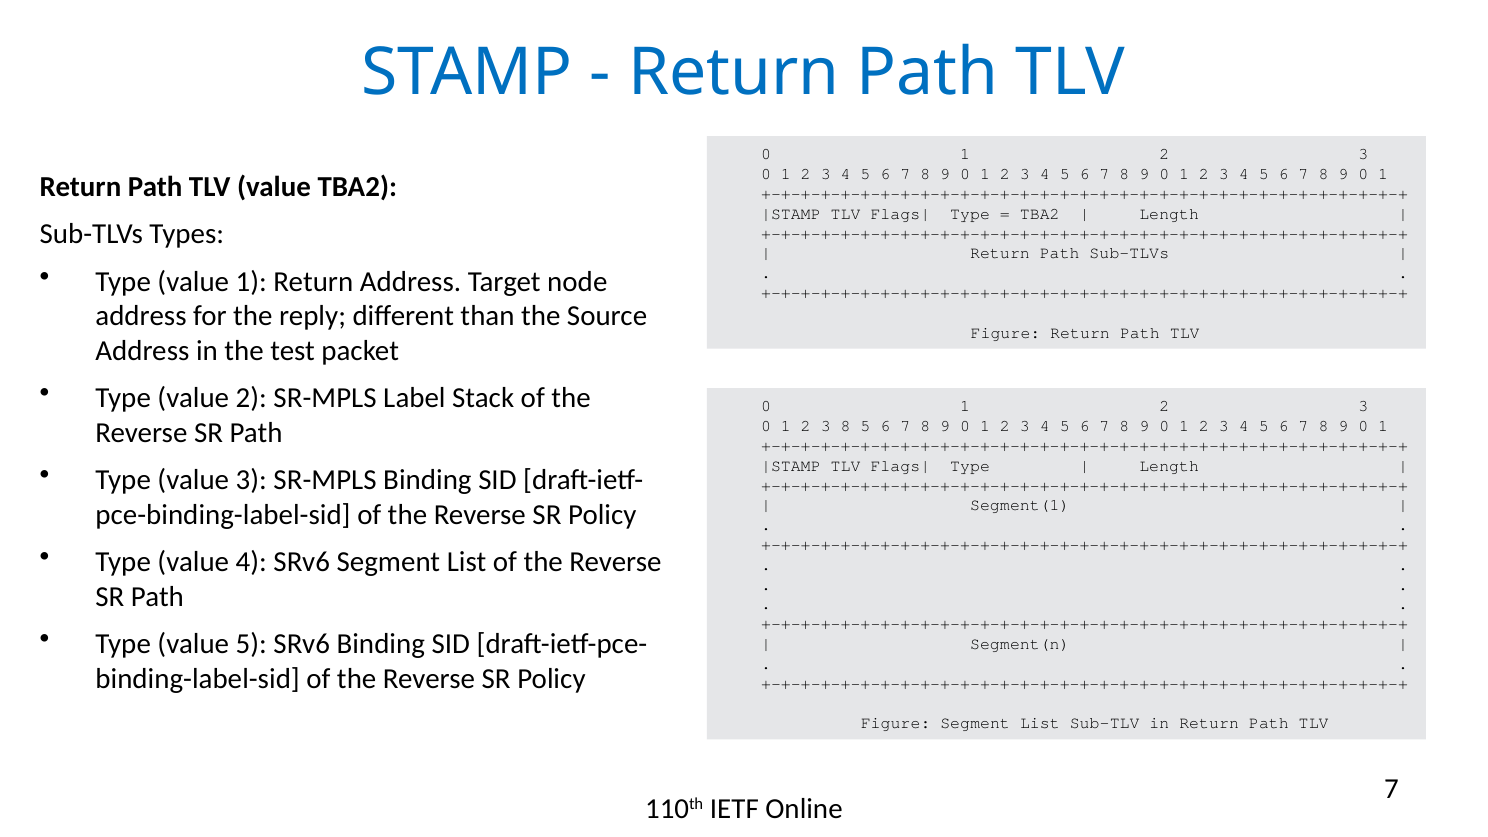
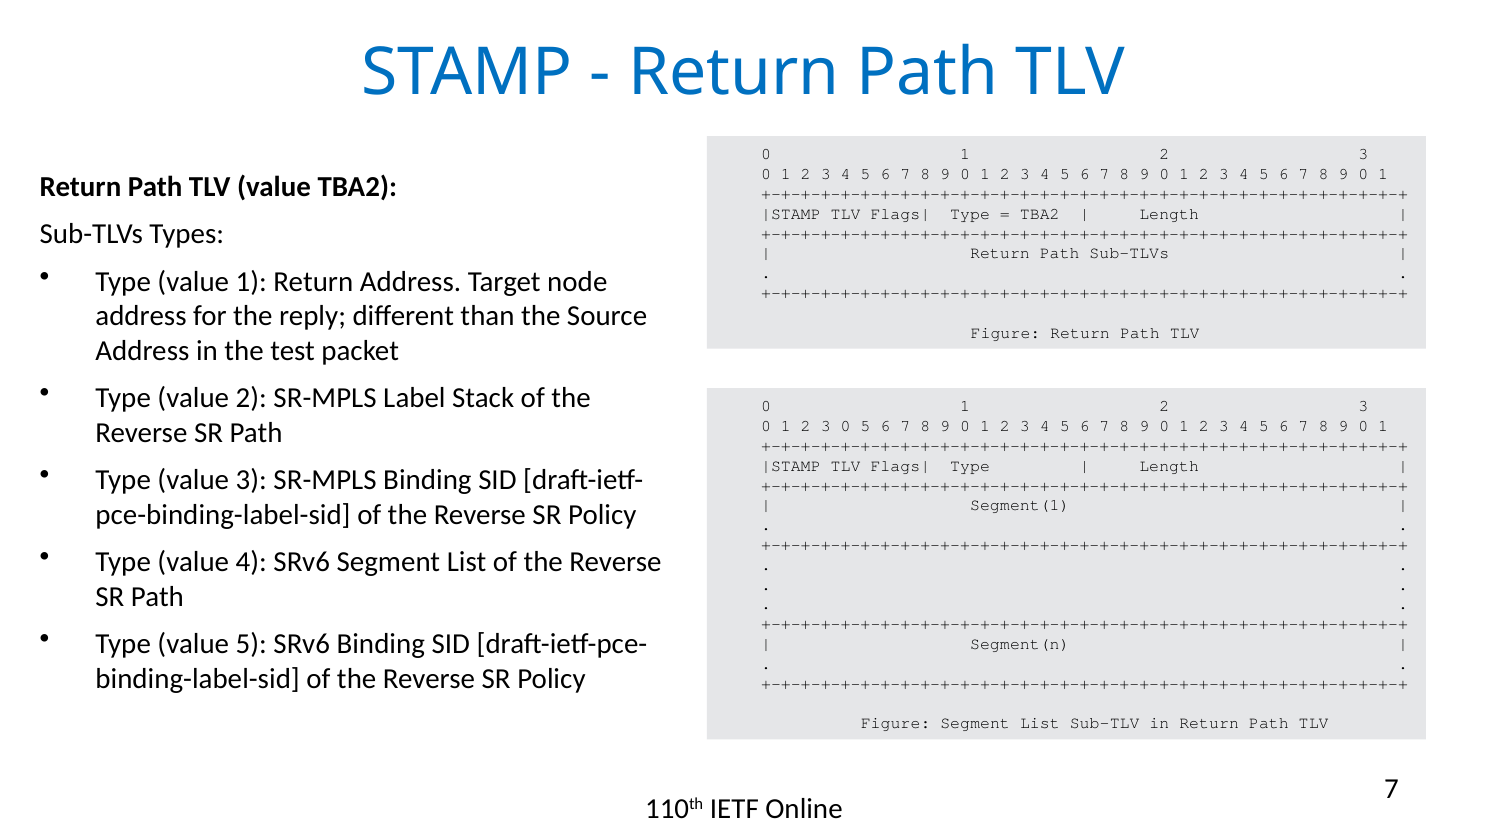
8 at (846, 426): 8 -> 0
